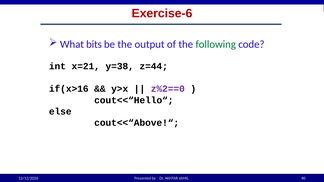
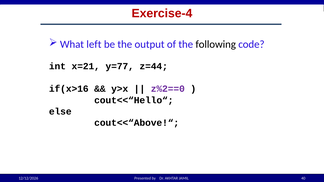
Exercise-6: Exercise-6 -> Exercise-4
bits: bits -> left
following colour: green -> black
y=38: y=38 -> y=77
